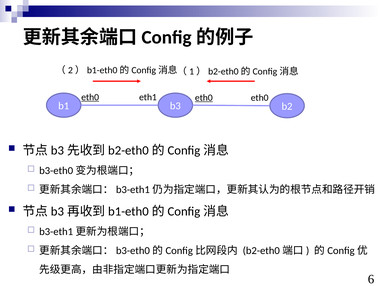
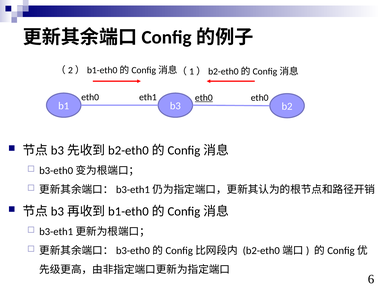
eth0 at (90, 97) underline: present -> none
